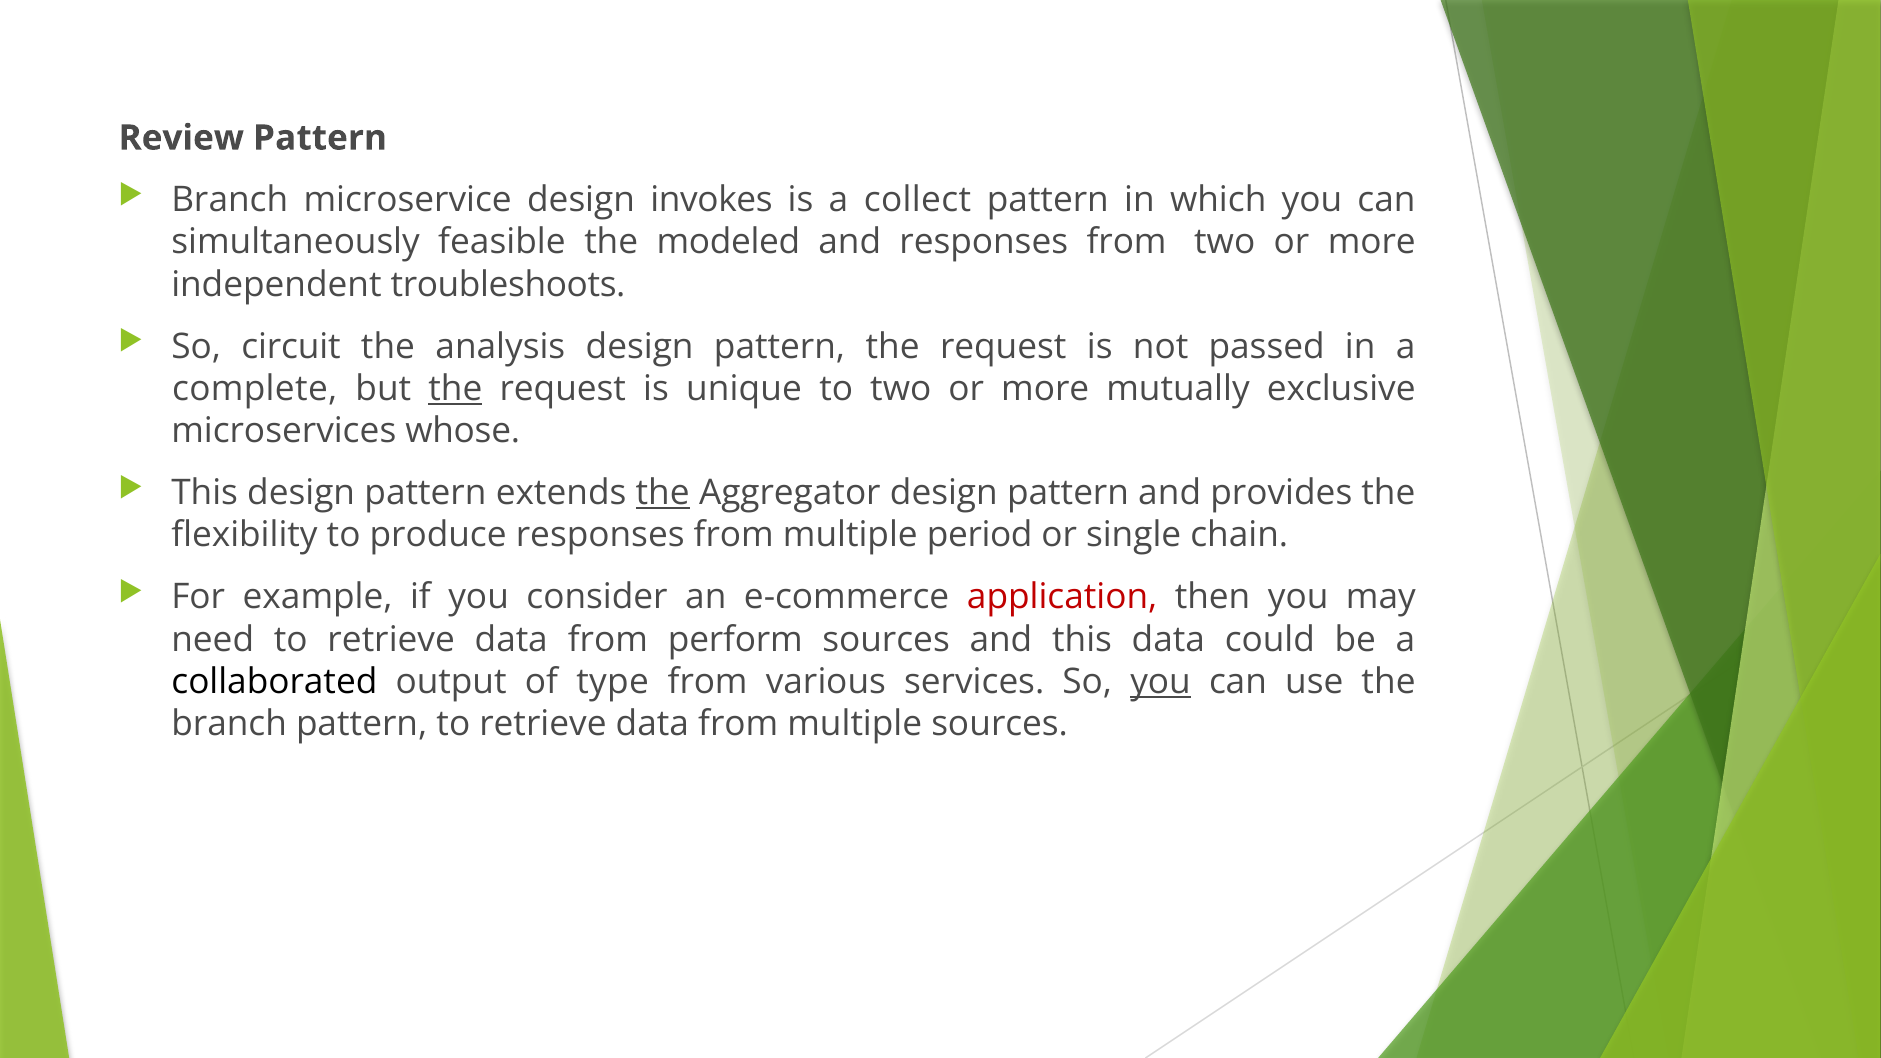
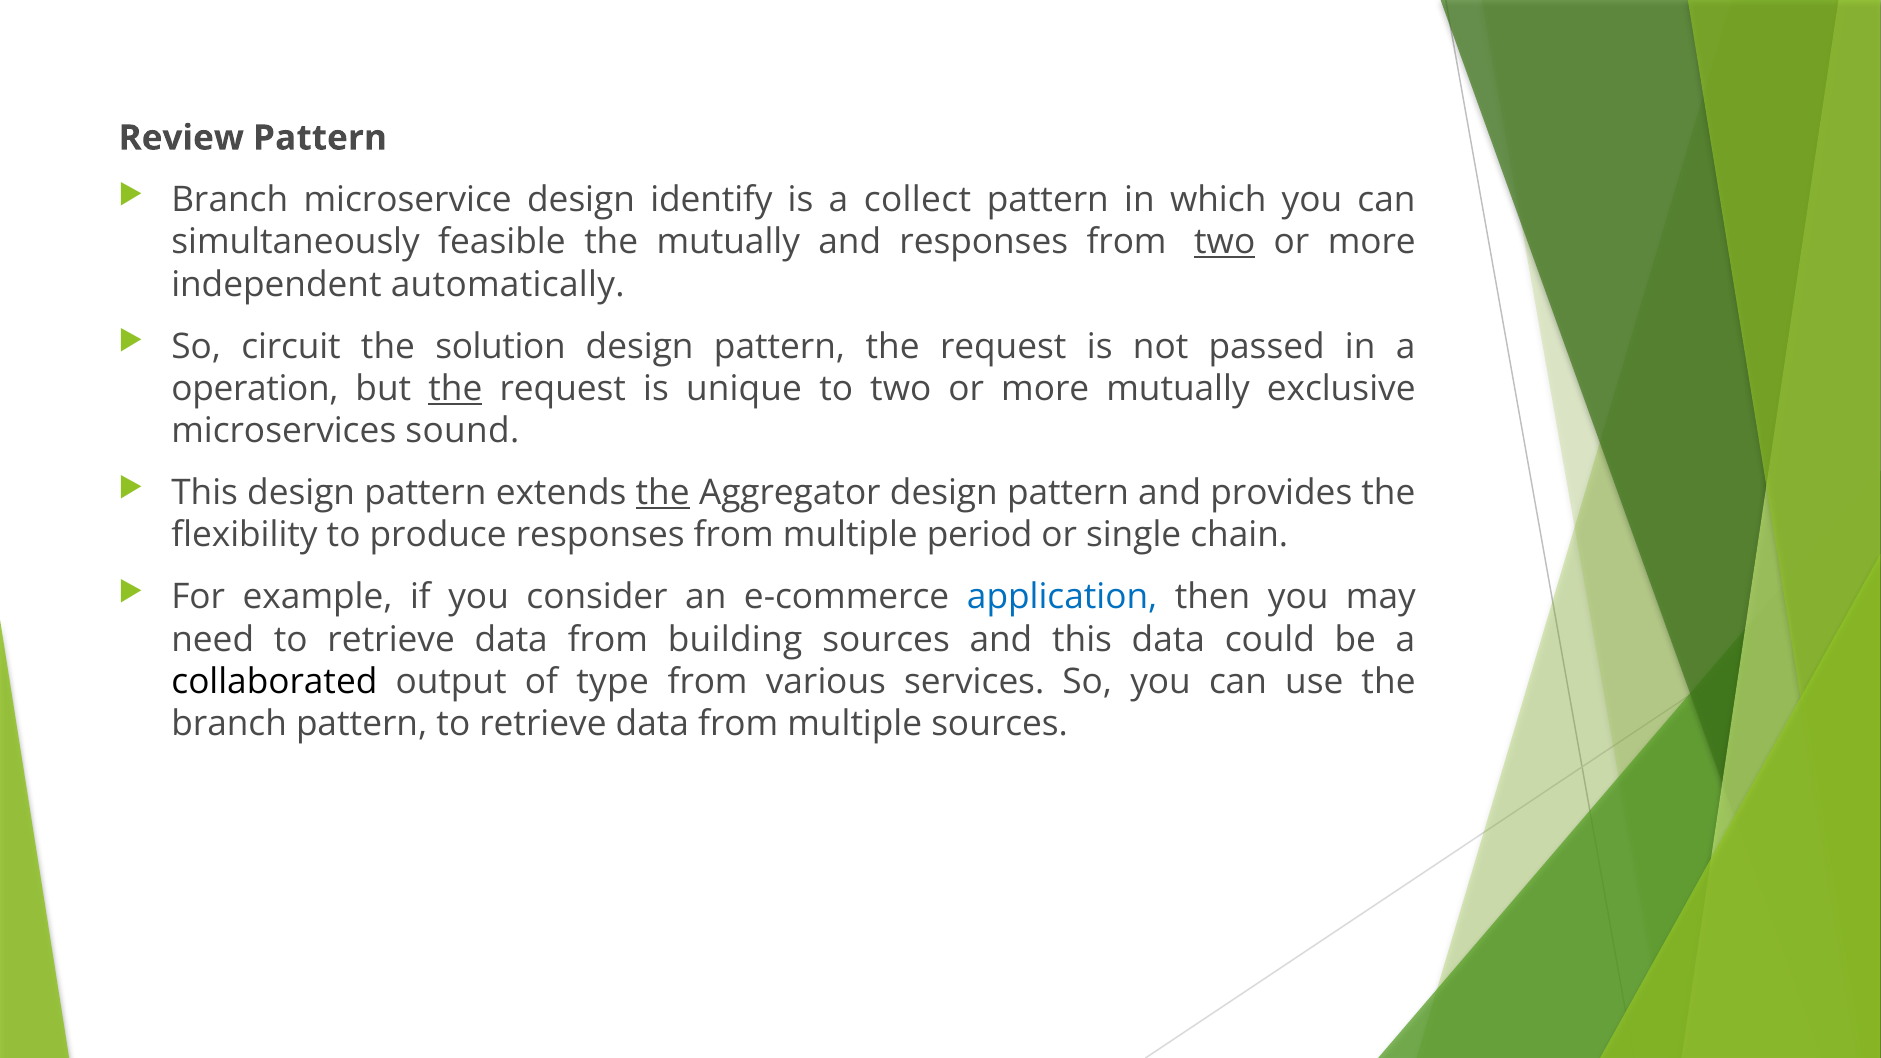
invokes: invokes -> identify
the modeled: modeled -> mutually
two at (1225, 242) underline: none -> present
troubleshoots: troubleshoots -> automatically
analysis: analysis -> solution
complete: complete -> operation
whose: whose -> sound
application colour: red -> blue
perform: perform -> building
you at (1161, 682) underline: present -> none
